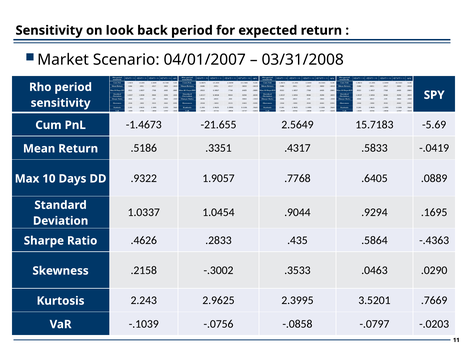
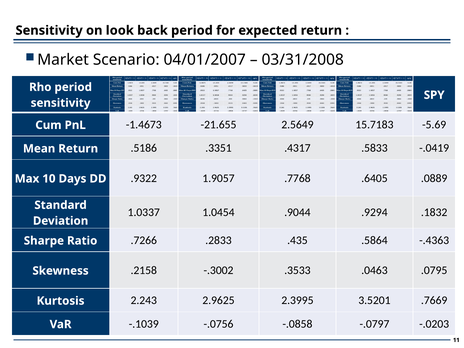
.1695: .1695 -> .1832
.4626: .4626 -> .7266
.0290: .0290 -> .0795
